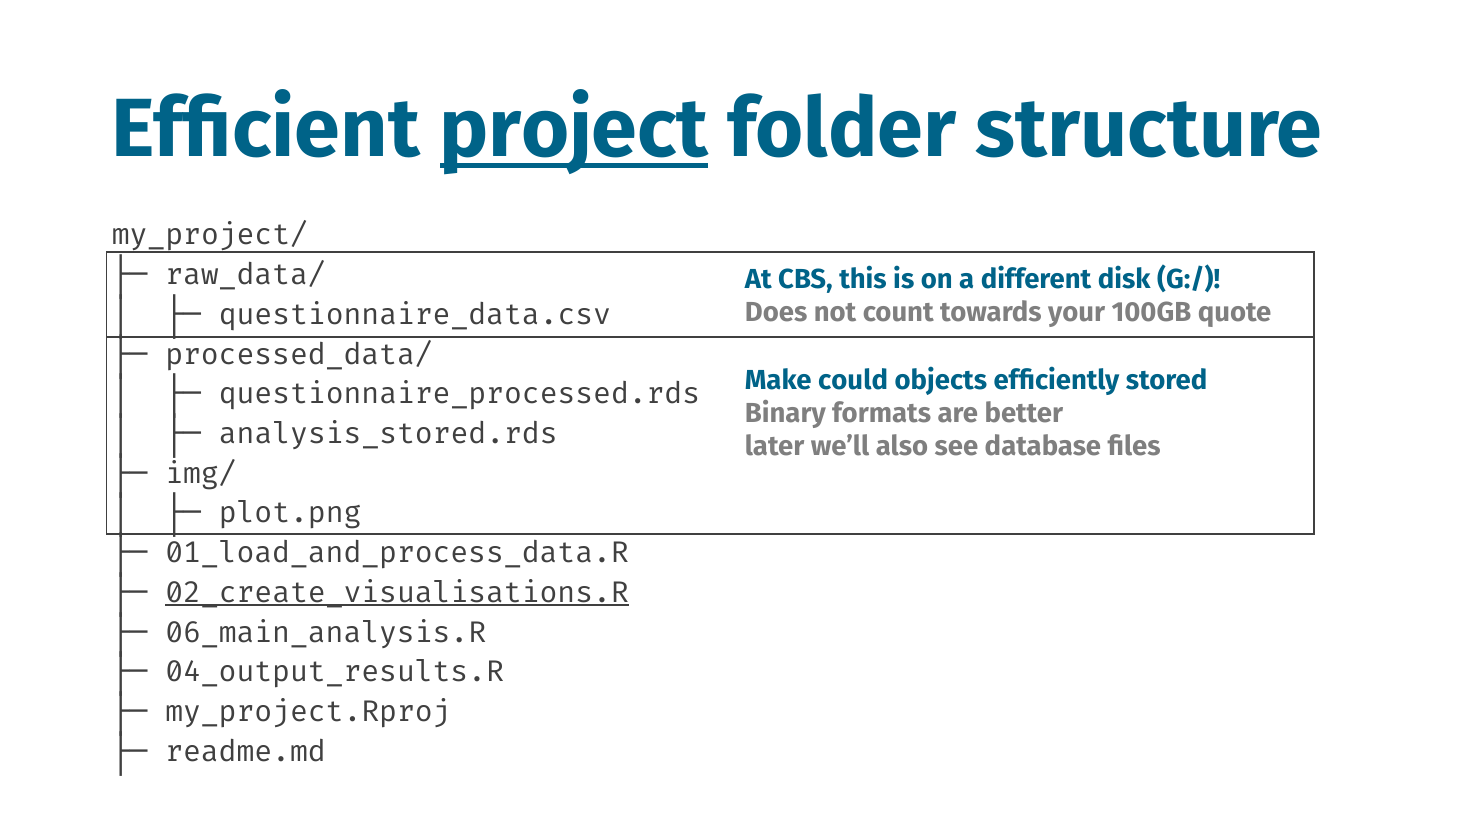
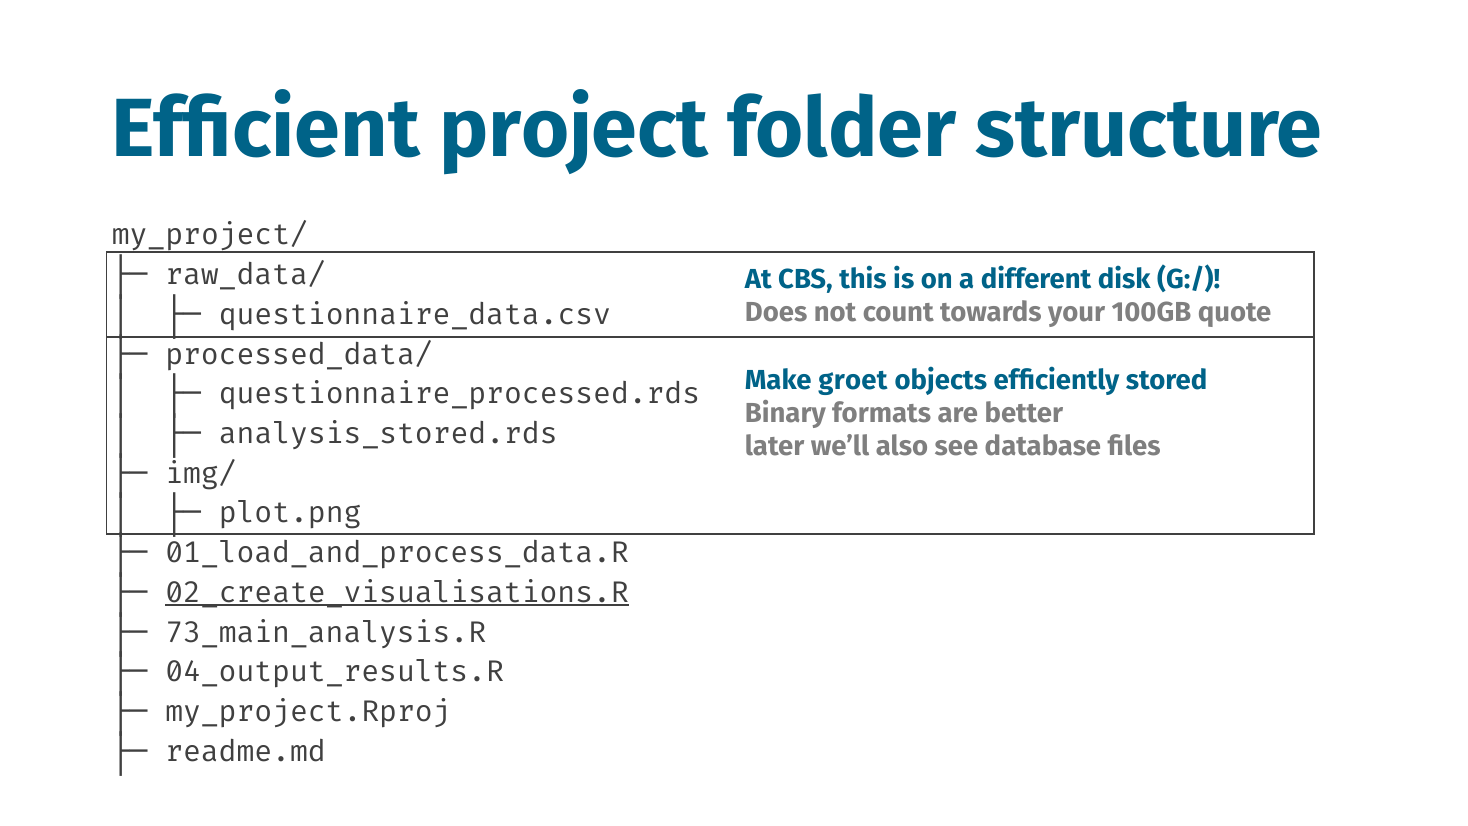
project underline: present -> none
could: could -> groet
06_main_analysis.R: 06_main_analysis.R -> 73_main_analysis.R
